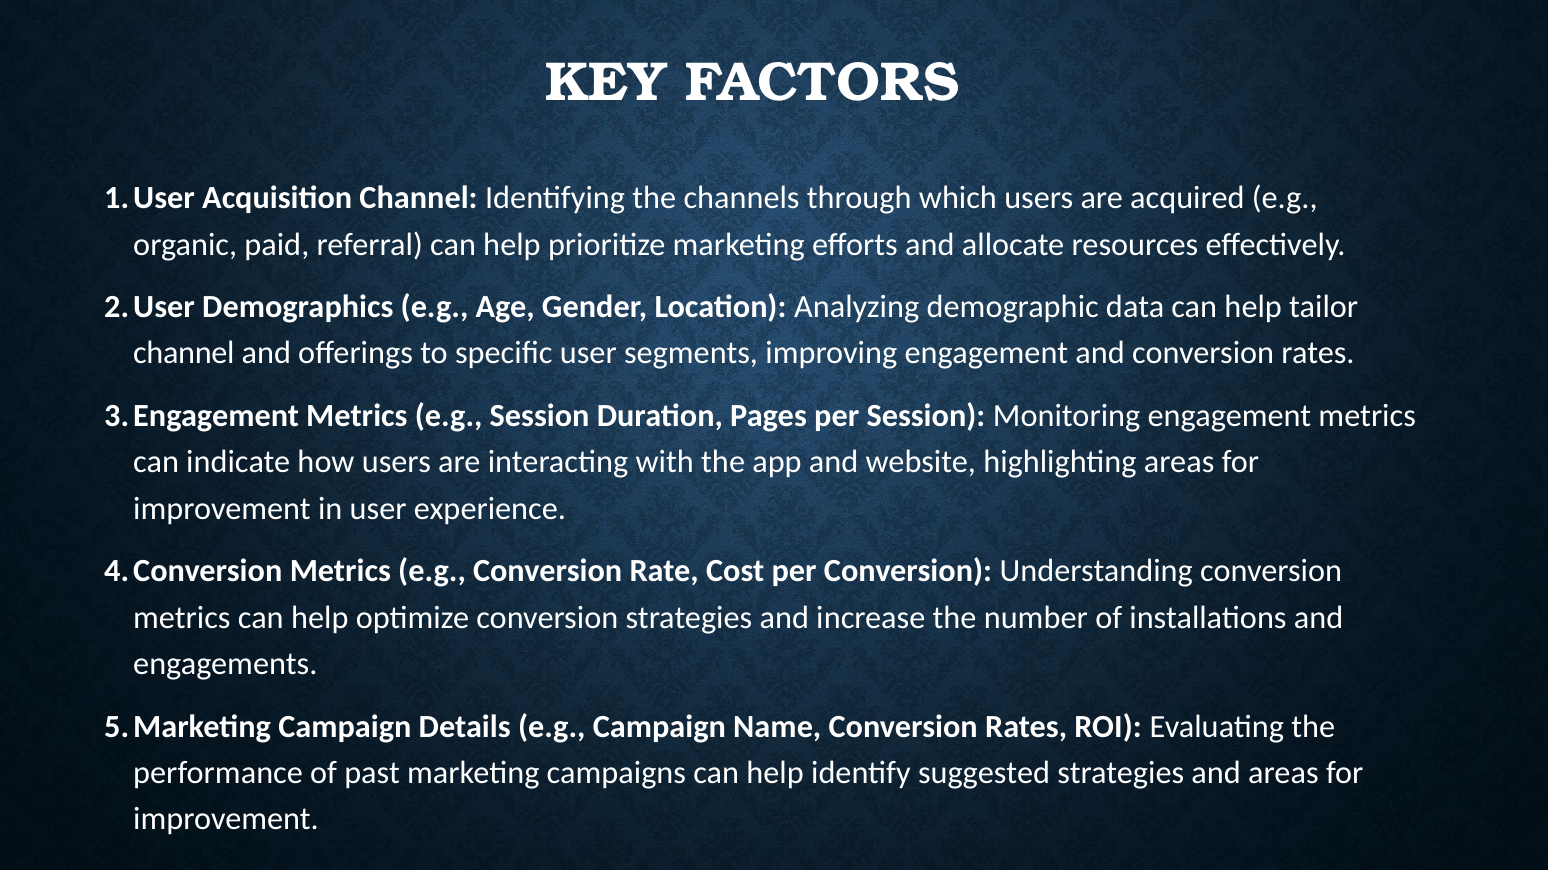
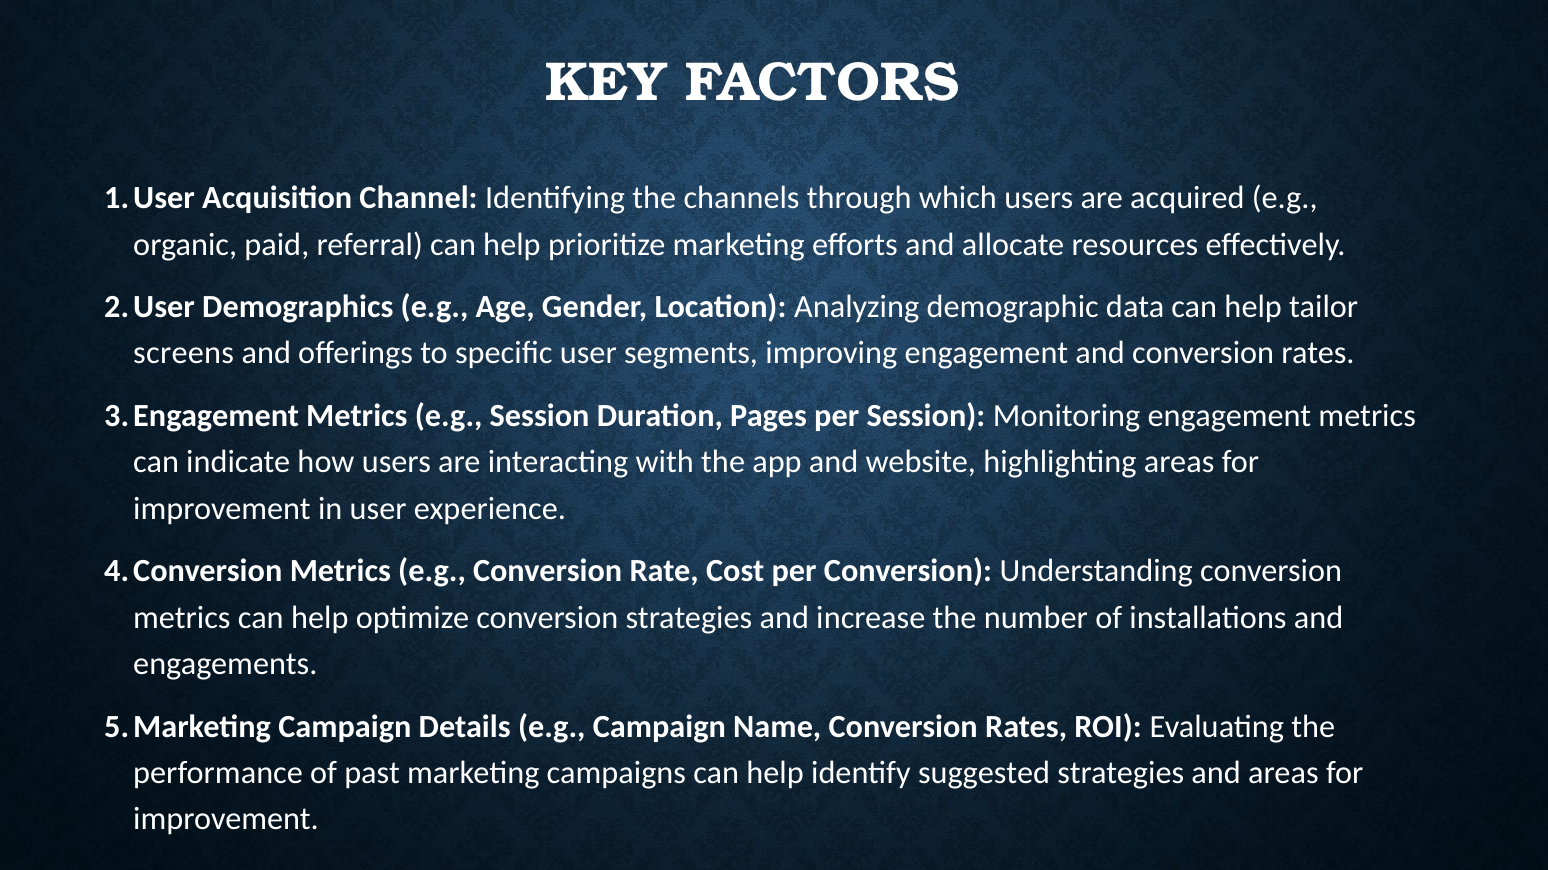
channel at (184, 354): channel -> screens
